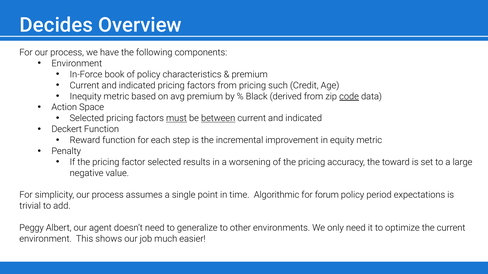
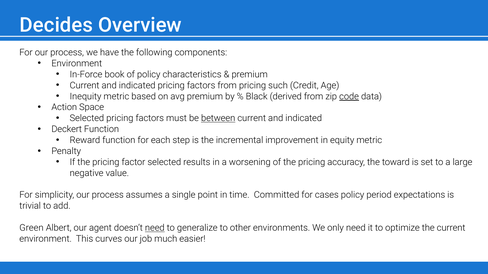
must underline: present -> none
Algorithmic: Algorithmic -> Committed
forum: forum -> cases
Peggy: Peggy -> Green
need at (155, 228) underline: none -> present
shows: shows -> curves
